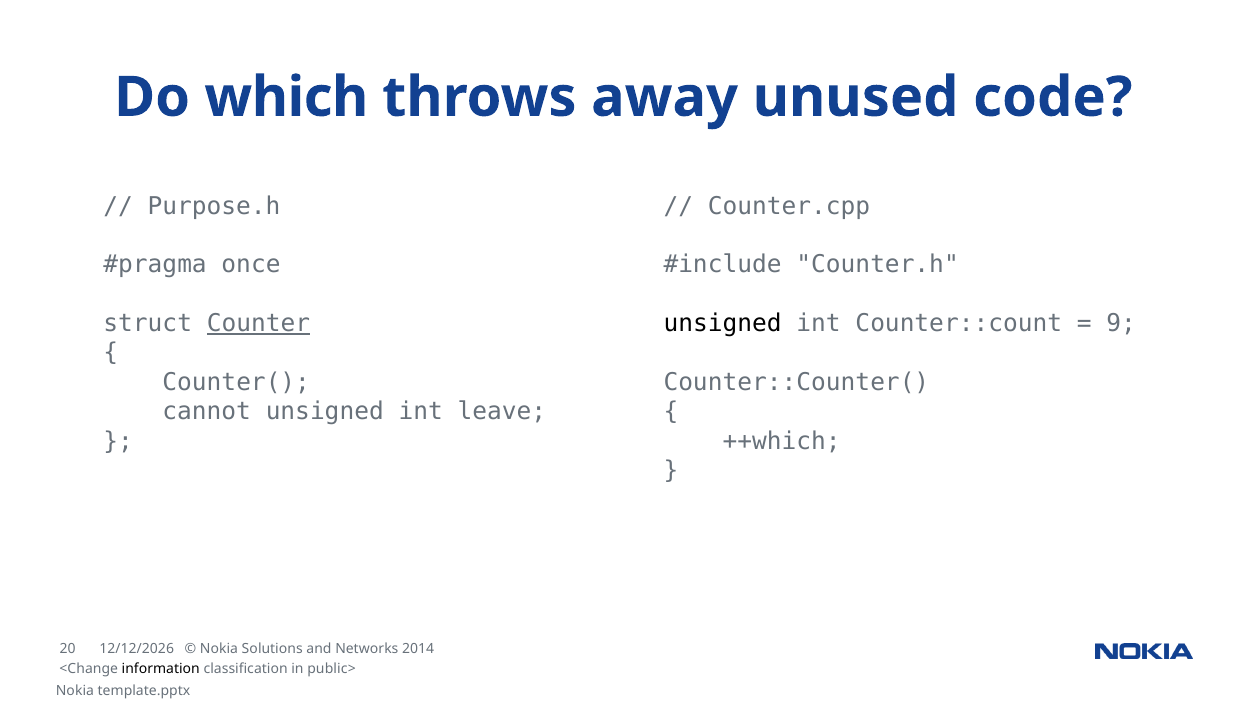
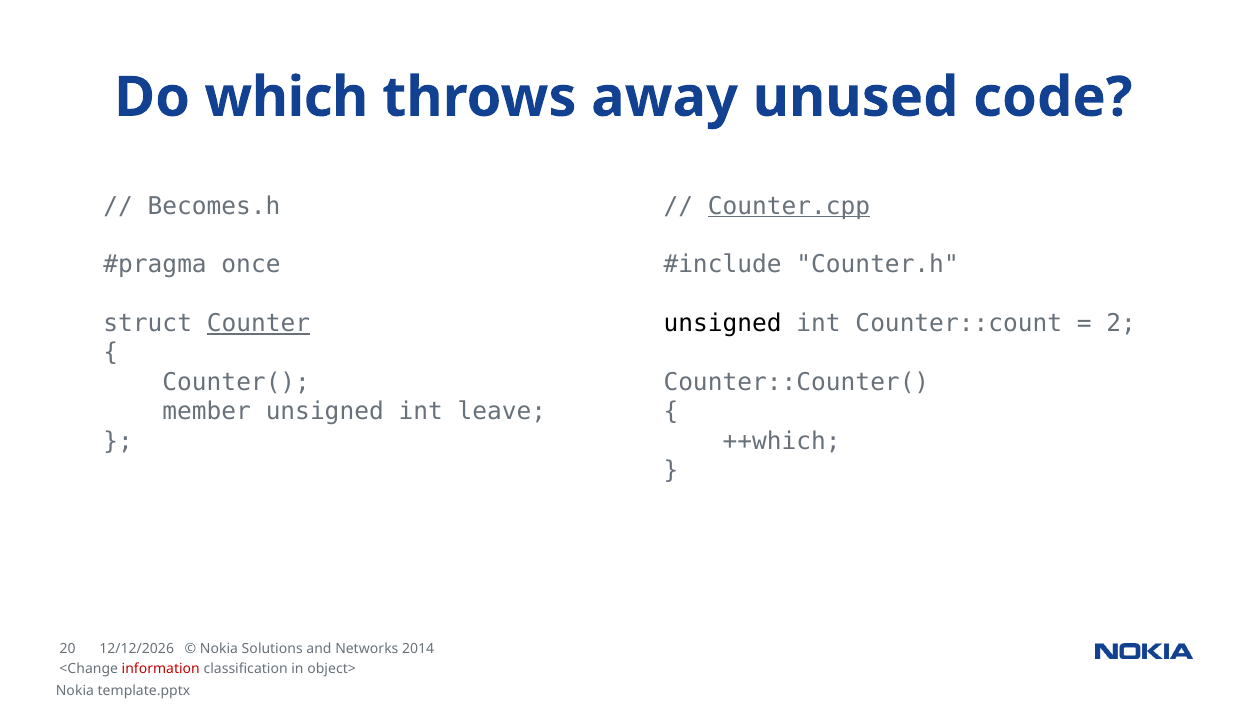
Purpose.h: Purpose.h -> Becomes.h
Counter.cpp underline: none -> present
9: 9 -> 2
cannot: cannot -> member
information colour: black -> red
public>: public> -> object>
